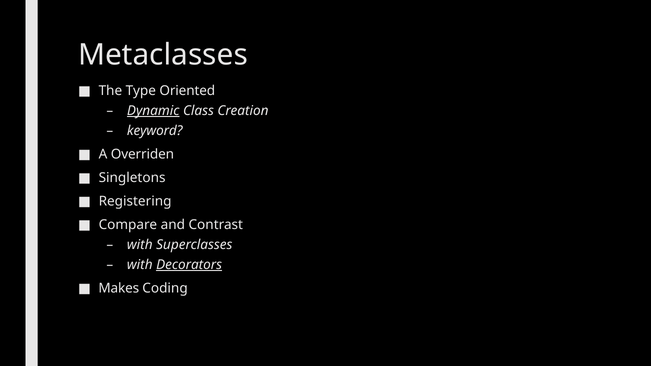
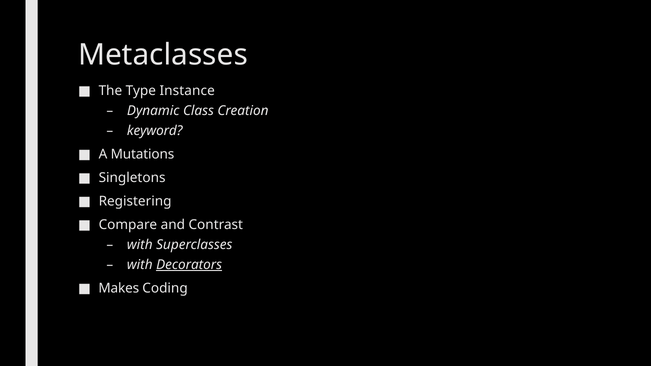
Oriented: Oriented -> Instance
Dynamic underline: present -> none
Overriden: Overriden -> Mutations
